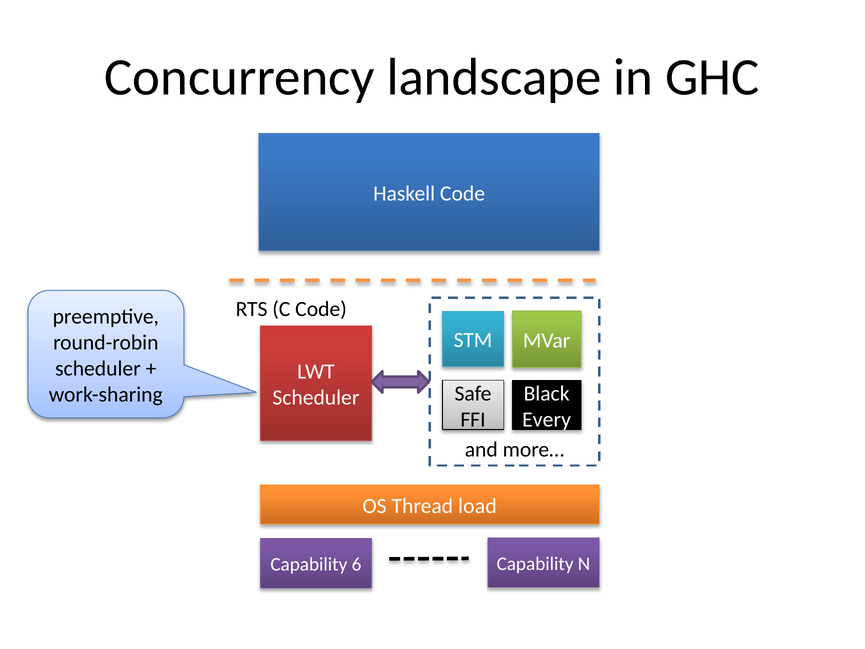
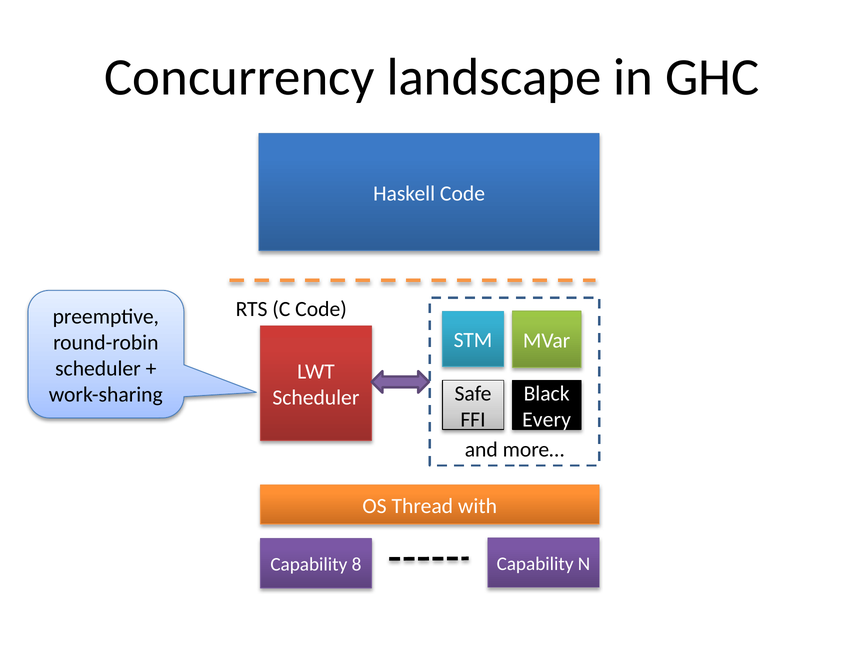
load: load -> with
6: 6 -> 8
